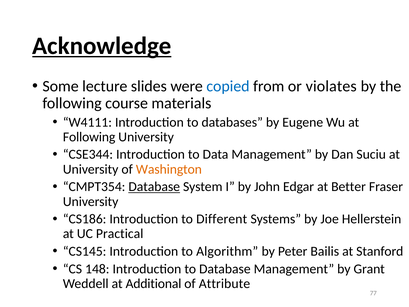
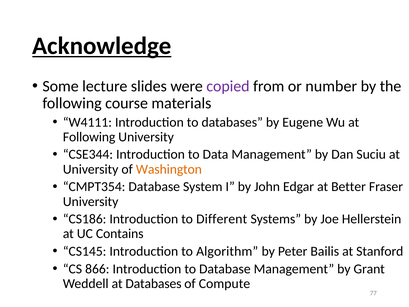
copied colour: blue -> purple
violates: violates -> number
Database at (154, 187) underline: present -> none
Practical: Practical -> Contains
148: 148 -> 866
at Additional: Additional -> Databases
Attribute: Attribute -> Compute
